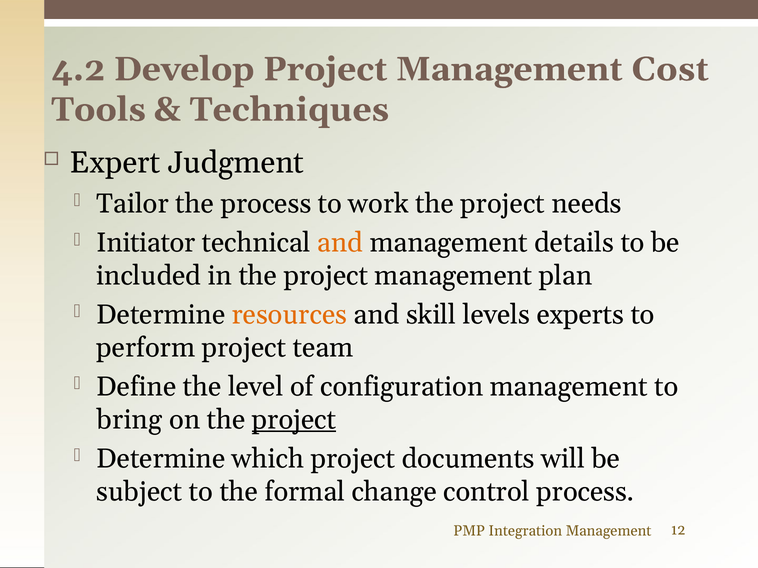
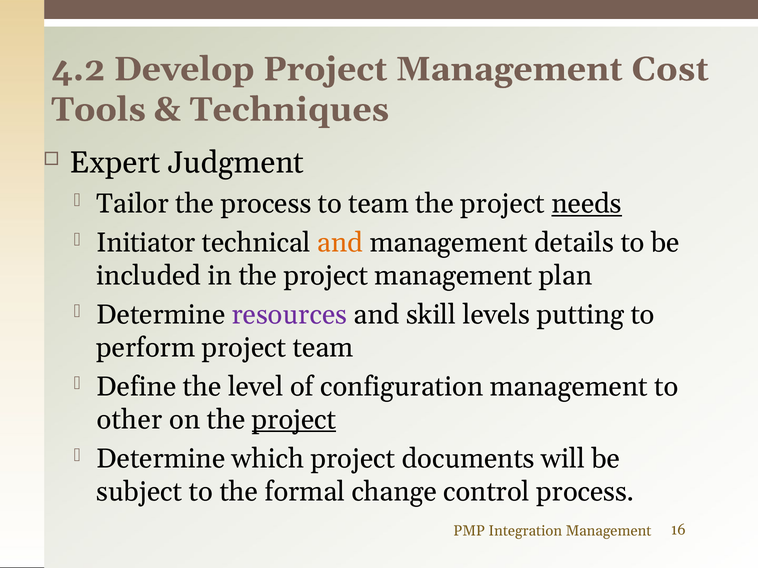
to work: work -> team
needs underline: none -> present
resources colour: orange -> purple
experts: experts -> putting
bring: bring -> other
12: 12 -> 16
